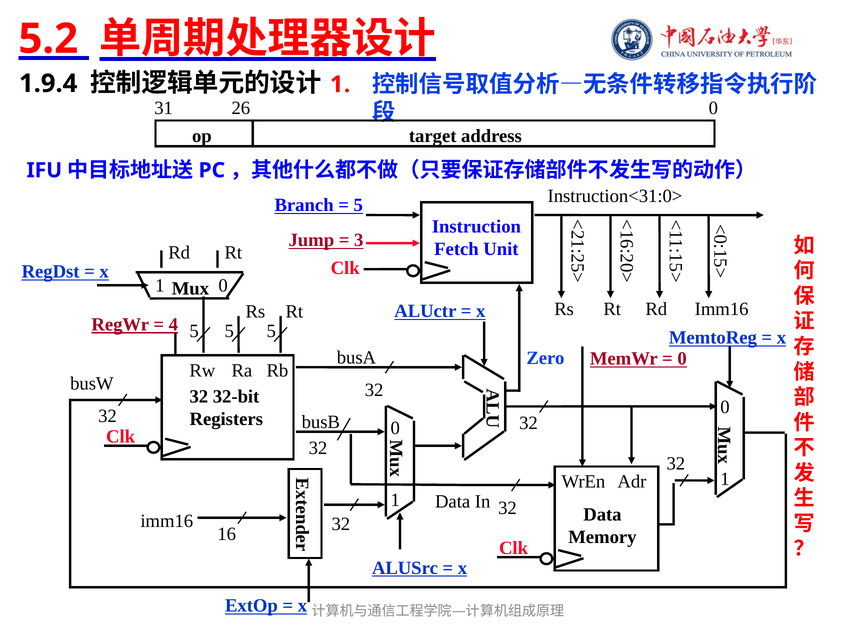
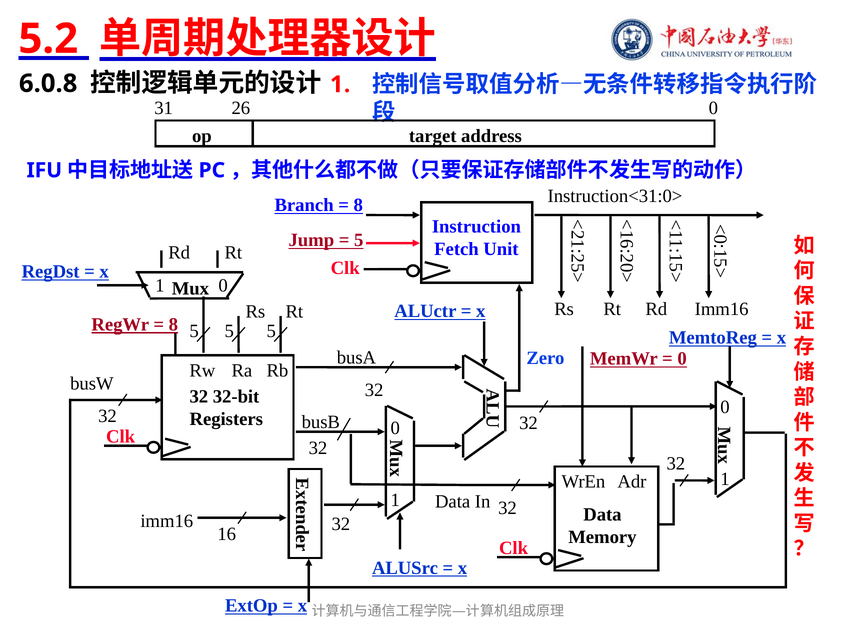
1.9.4: 1.9.4 -> 6.0.8
5 at (358, 205): 5 -> 8
3 at (359, 240): 3 -> 5
4 at (173, 324): 4 -> 8
